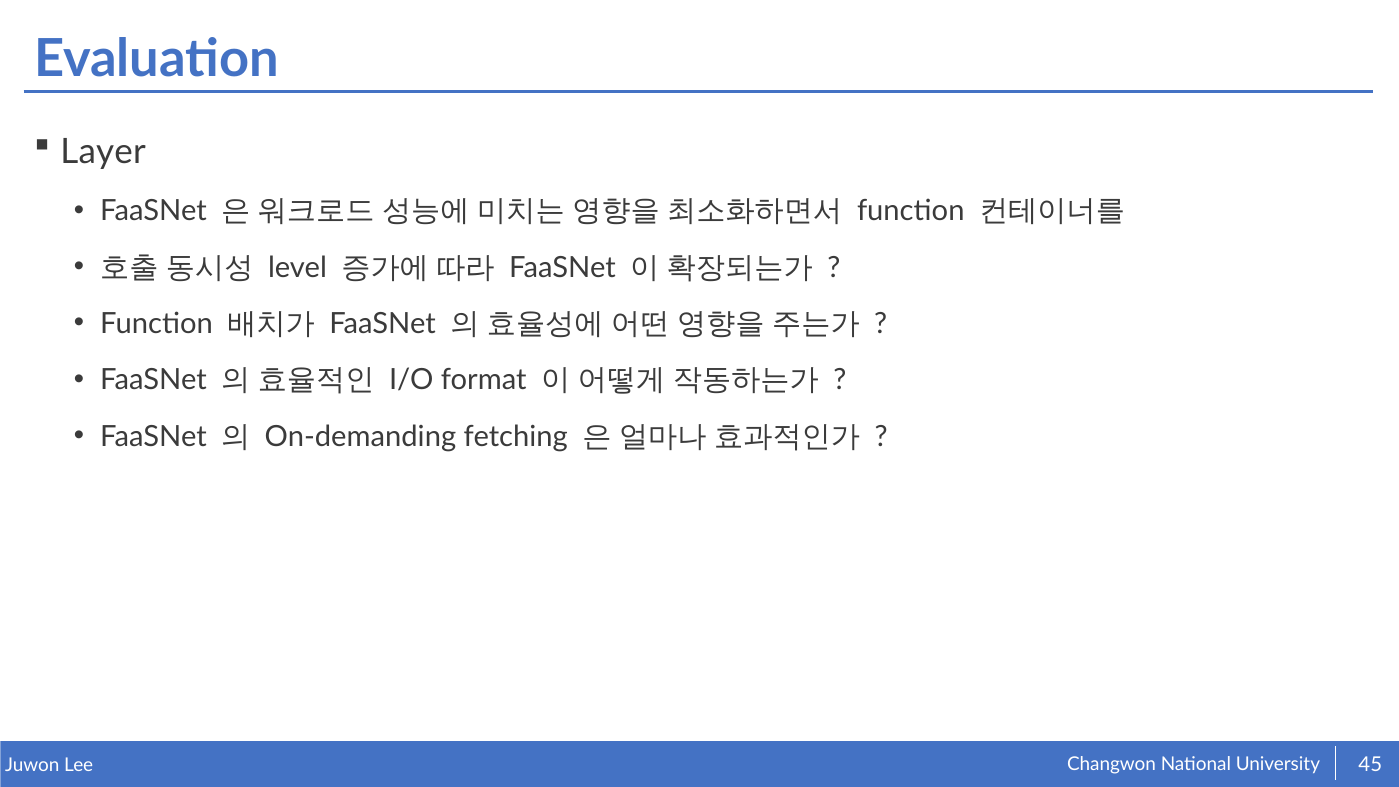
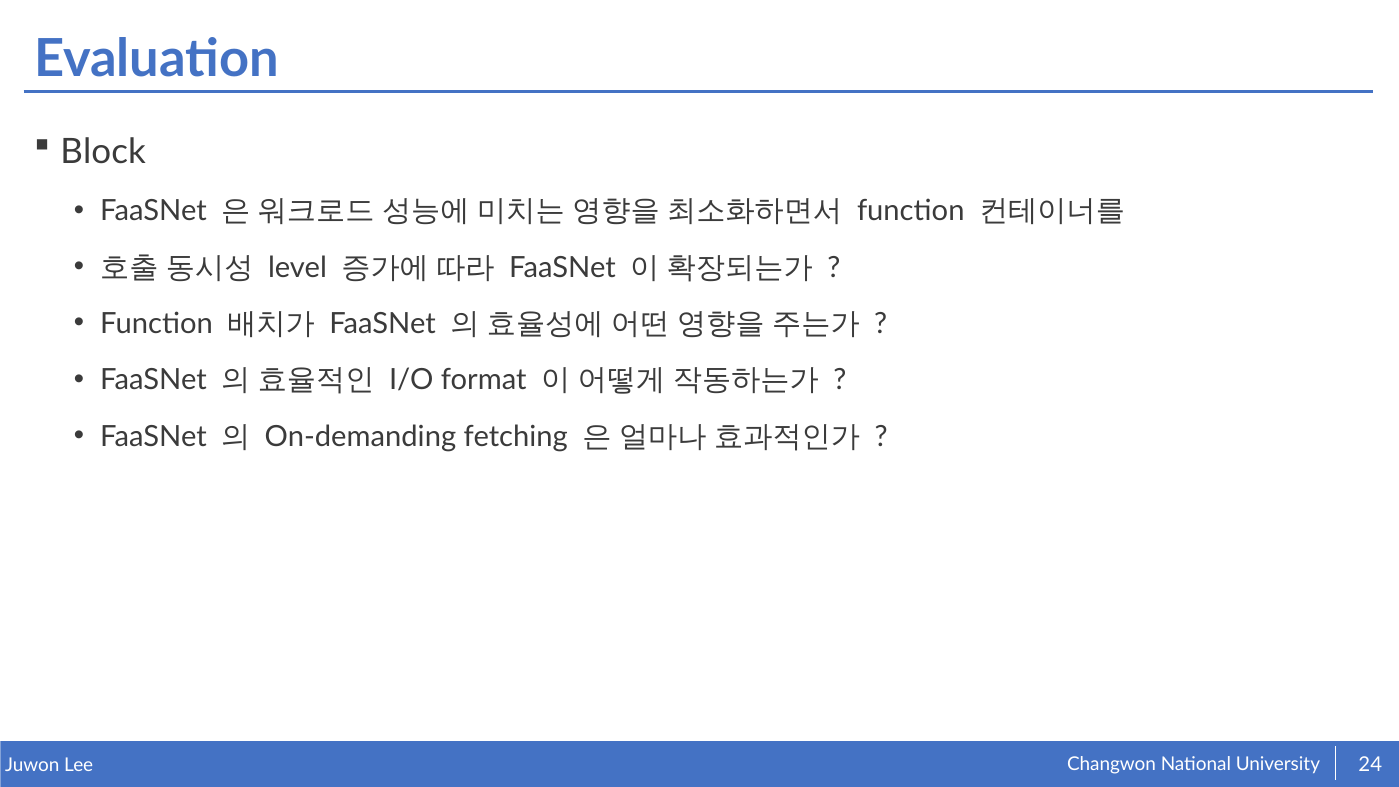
Layer: Layer -> Block
45: 45 -> 24
